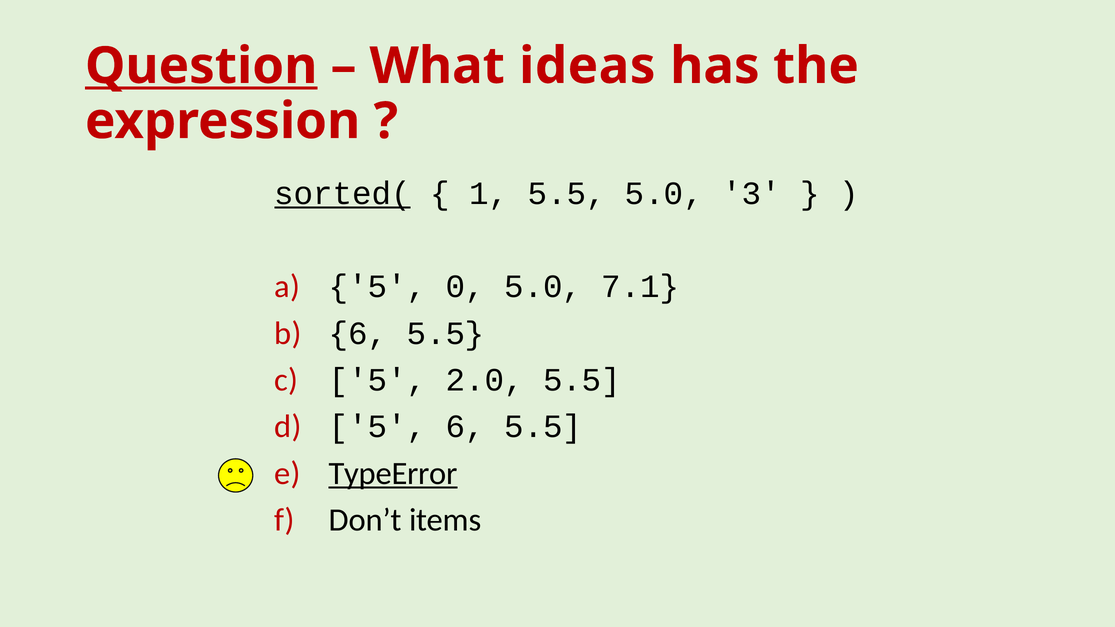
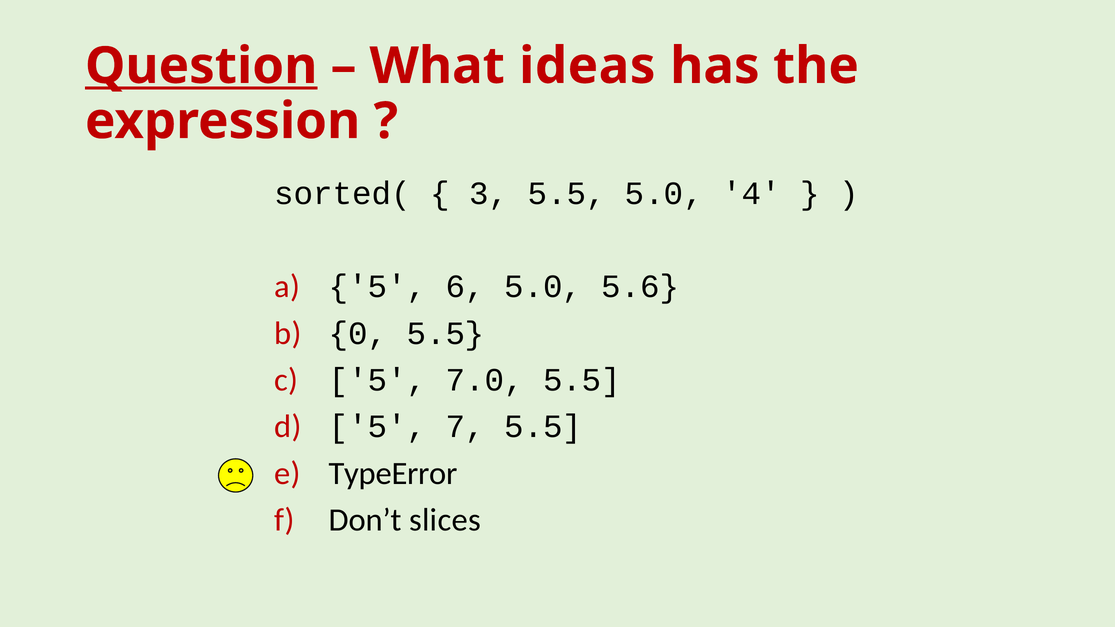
sorted( underline: present -> none
1: 1 -> 3
3: 3 -> 4
0: 0 -> 6
7.1: 7.1 -> 5.6
6 at (358, 334): 6 -> 0
2.0: 2.0 -> 7.0
5 6: 6 -> 7
TypeError underline: present -> none
items: items -> slices
